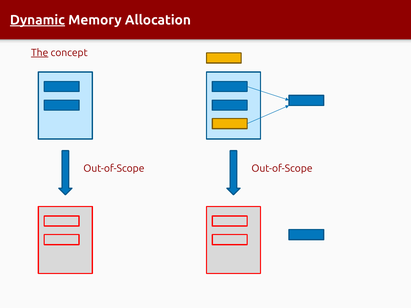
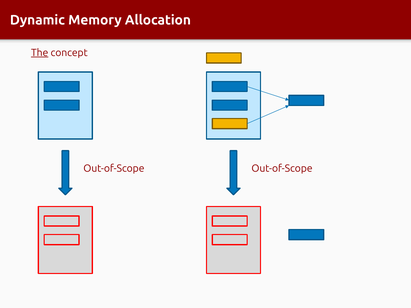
Dynamic underline: present -> none
